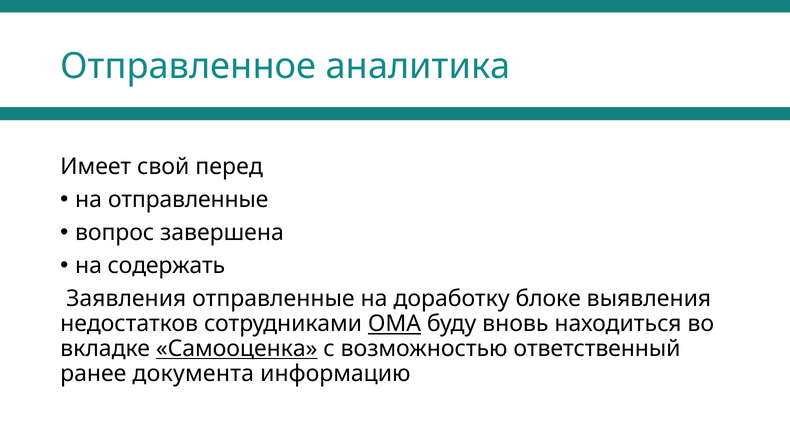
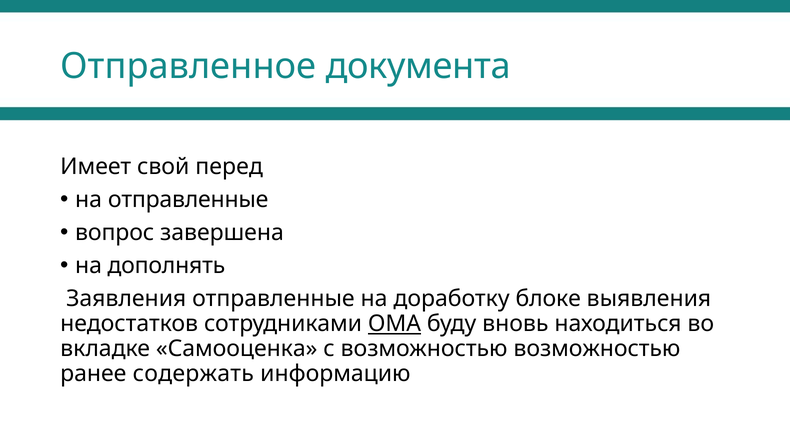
аналитика: аналитика -> документа
содержать: содержать -> дополнять
Самооценка underline: present -> none
возможностью ответственный: ответственный -> возможностью
документа: документа -> содержать
